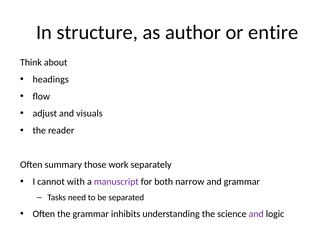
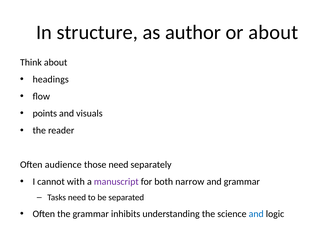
or entire: entire -> about
adjust: adjust -> points
summary: summary -> audience
those work: work -> need
and at (256, 214) colour: purple -> blue
